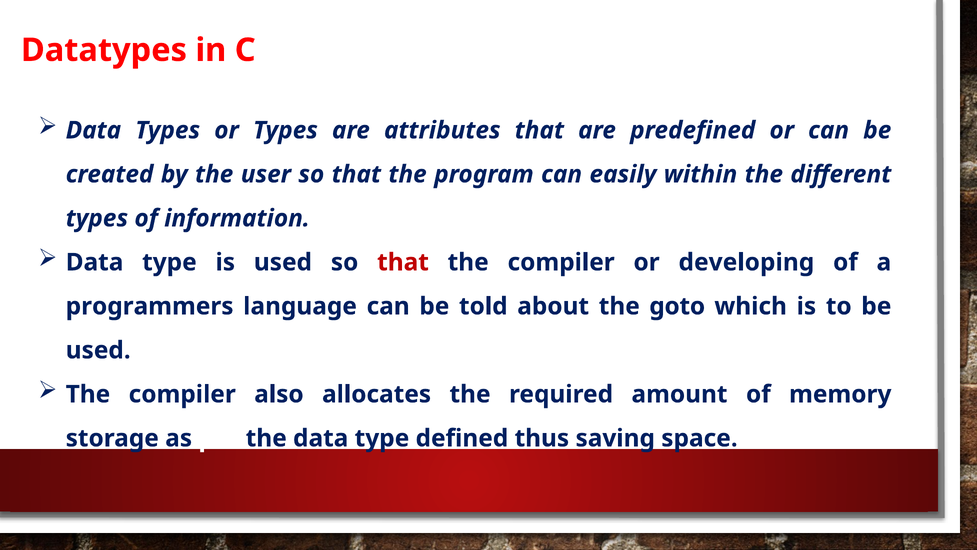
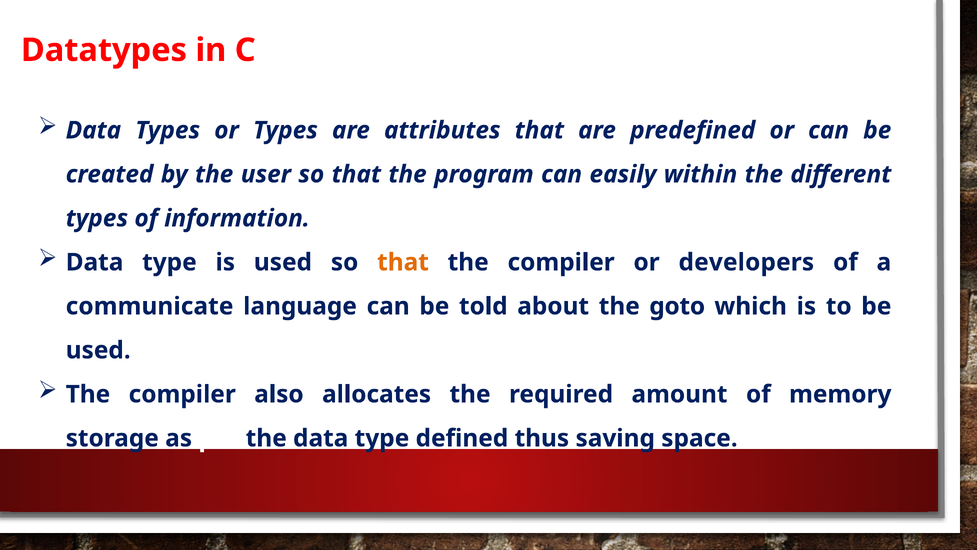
that at (403, 262) colour: red -> orange
developing: developing -> developers
programmers: programmers -> communicate
